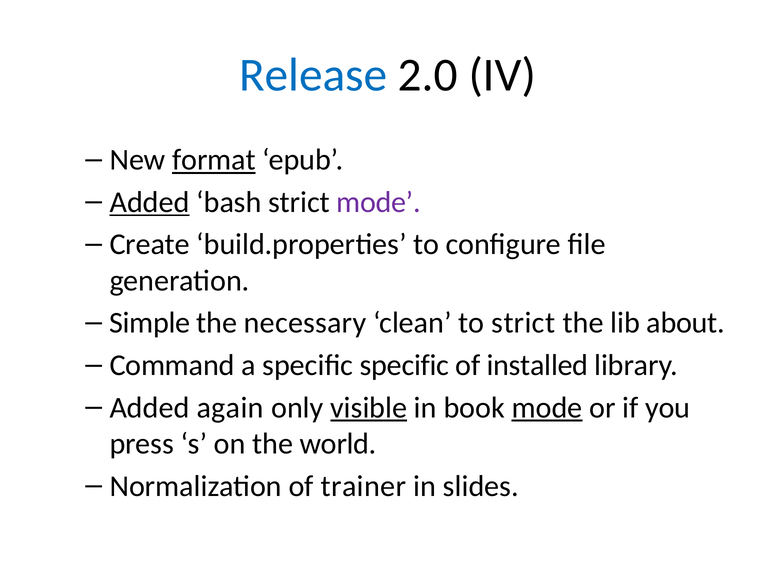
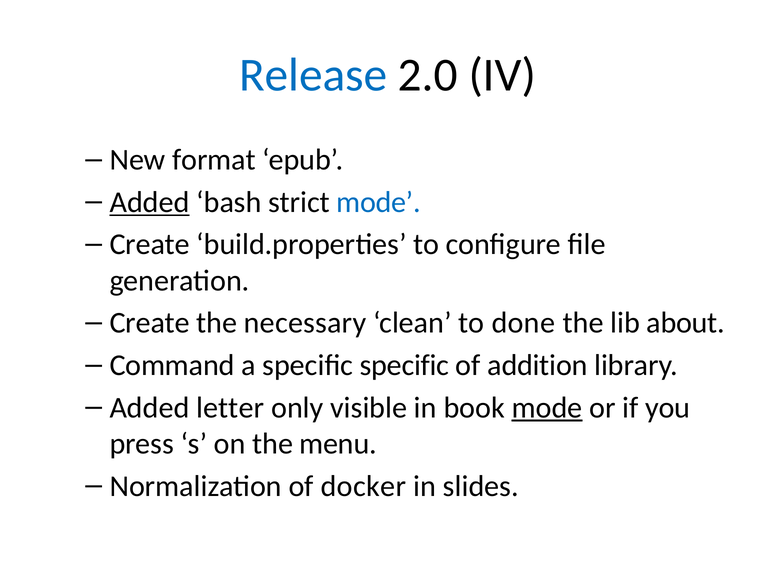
format underline: present -> none
mode at (378, 202) colour: purple -> blue
Simple at (150, 323): Simple -> Create
to strict: strict -> done
installed: installed -> addition
again: again -> letter
visible underline: present -> none
world: world -> menu
trainer: trainer -> docker
